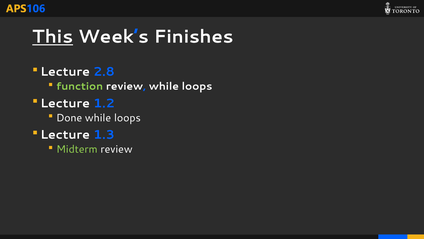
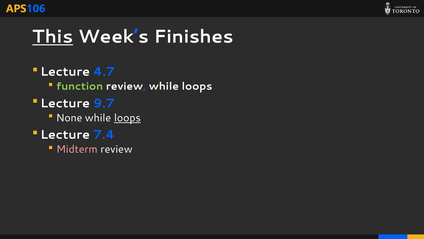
2.8: 2.8 -> 4.7
1.2: 1.2 -> 9.7
Done: Done -> None
loops at (127, 118) underline: none -> present
1.3: 1.3 -> 7.4
Midterm colour: light green -> pink
